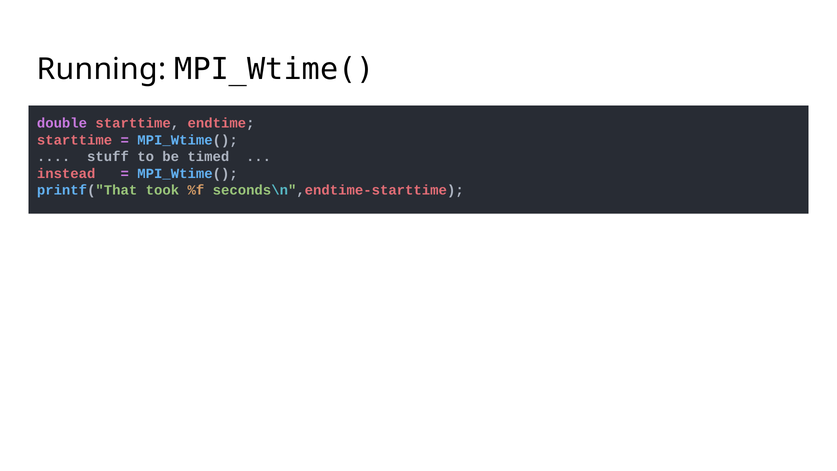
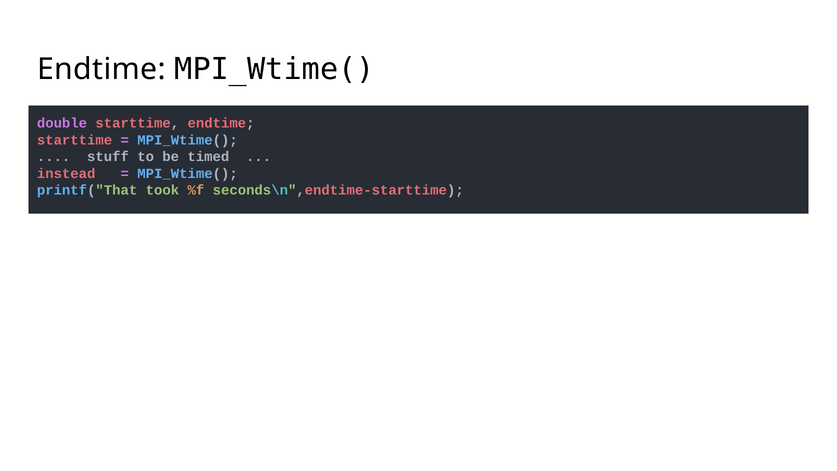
Running at (102, 69): Running -> Endtime
